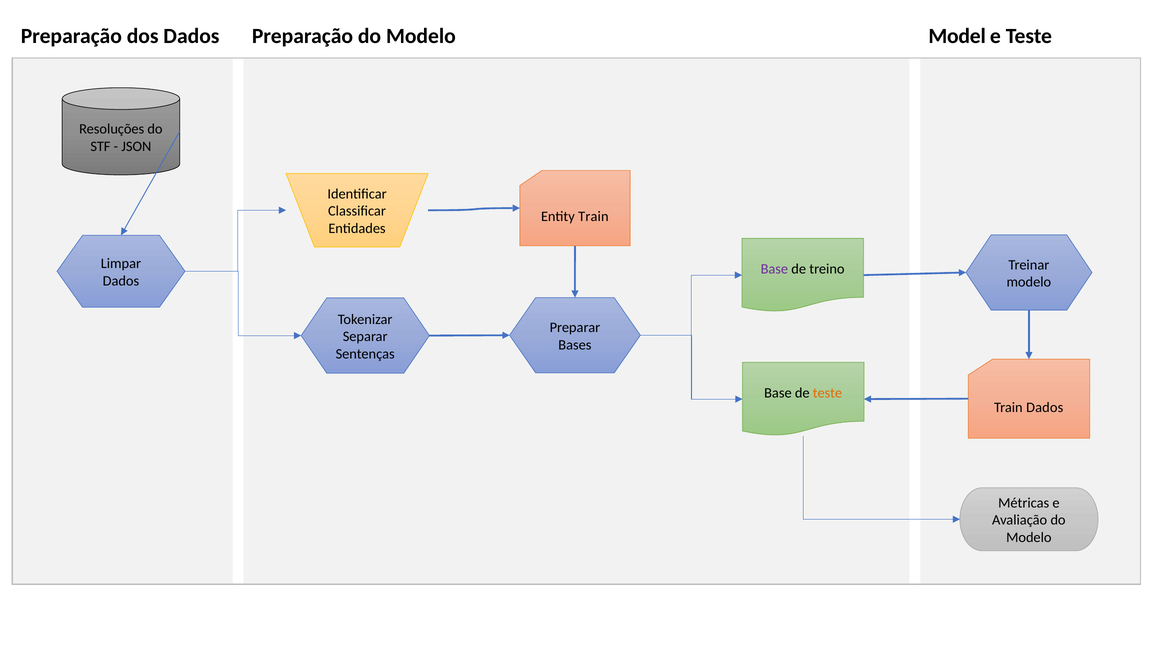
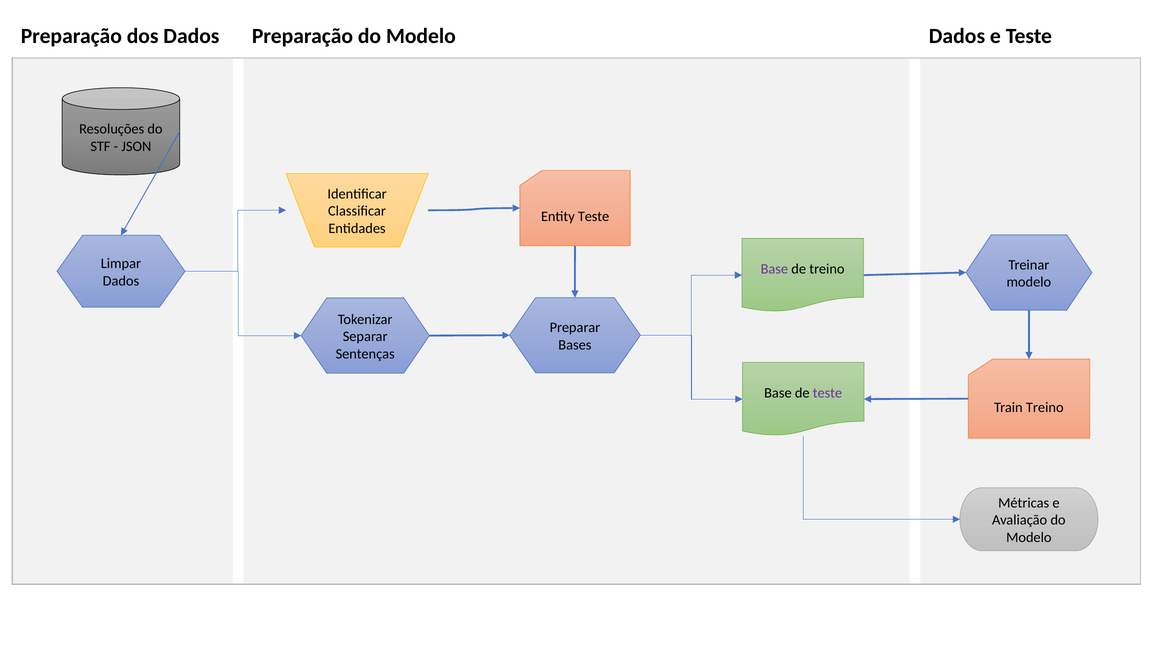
Modelo Model: Model -> Dados
Entity Train: Train -> Teste
teste at (827, 393) colour: orange -> purple
Train Dados: Dados -> Treino
